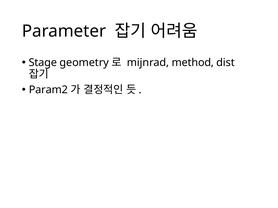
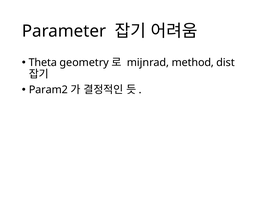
Stage: Stage -> Theta
